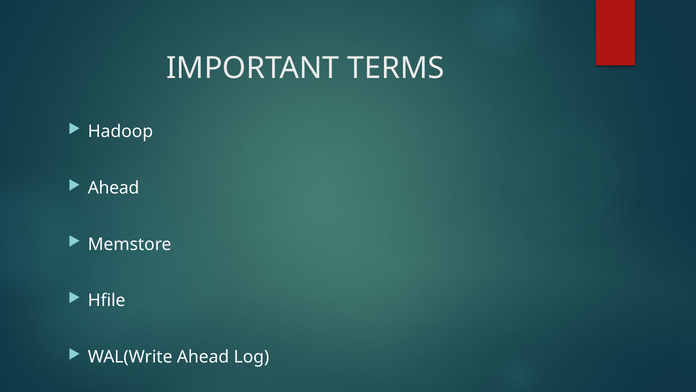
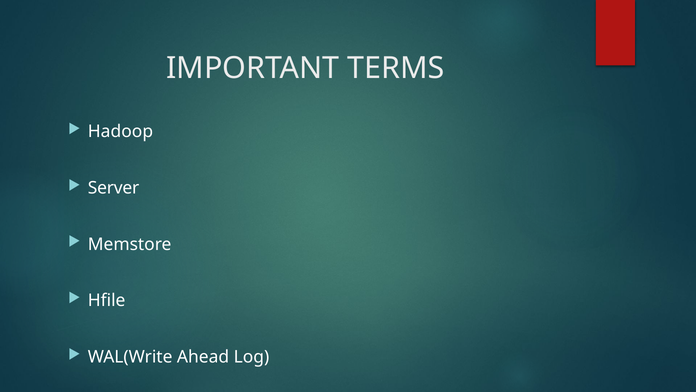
Ahead at (114, 188): Ahead -> Server
